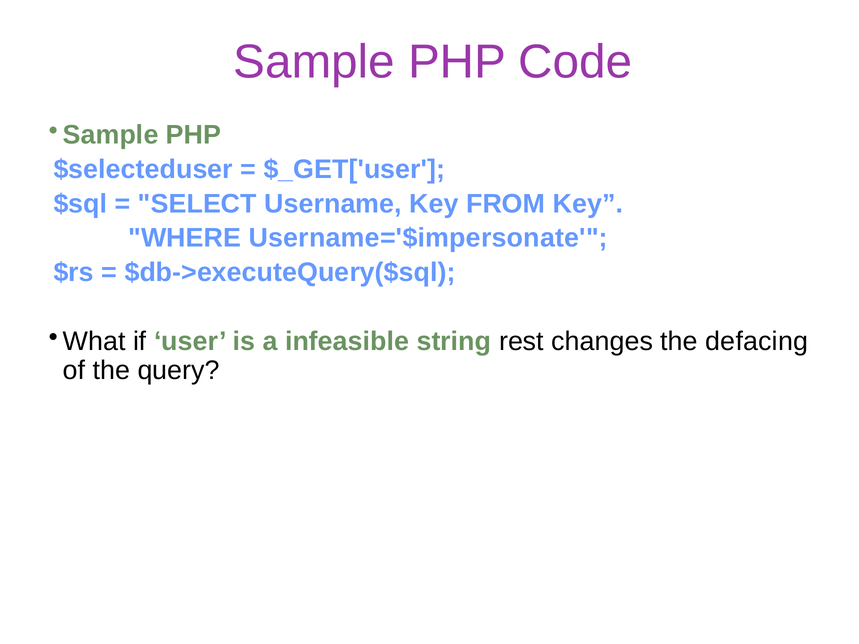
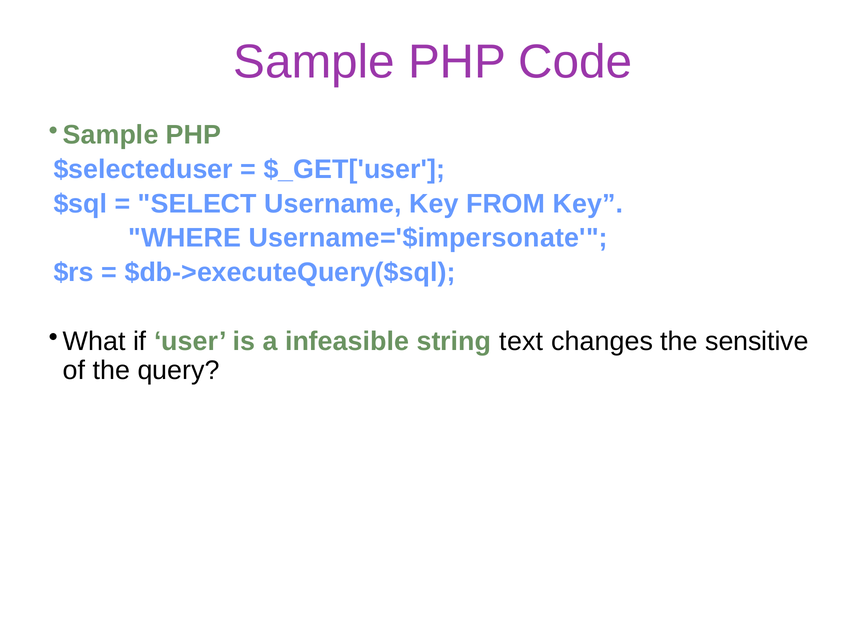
rest: rest -> text
defacing: defacing -> sensitive
